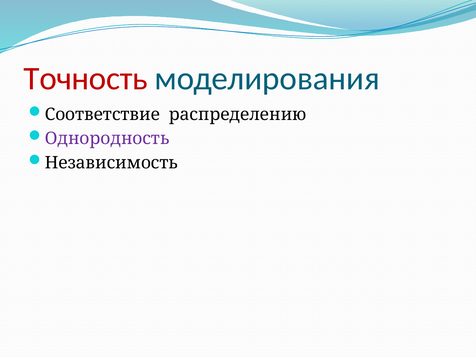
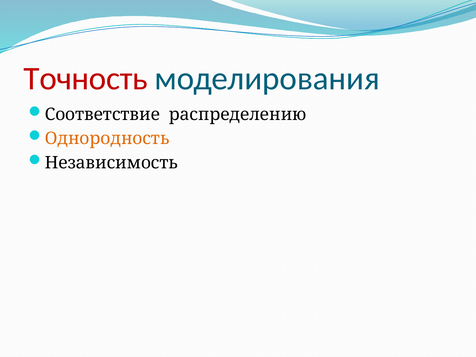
Однородность colour: purple -> orange
